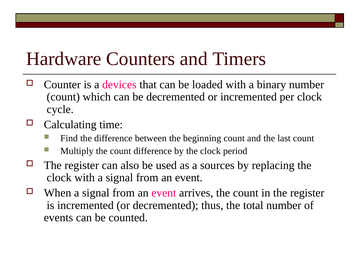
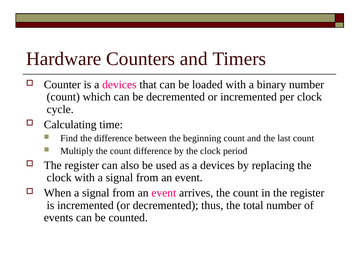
as a sources: sources -> devices
